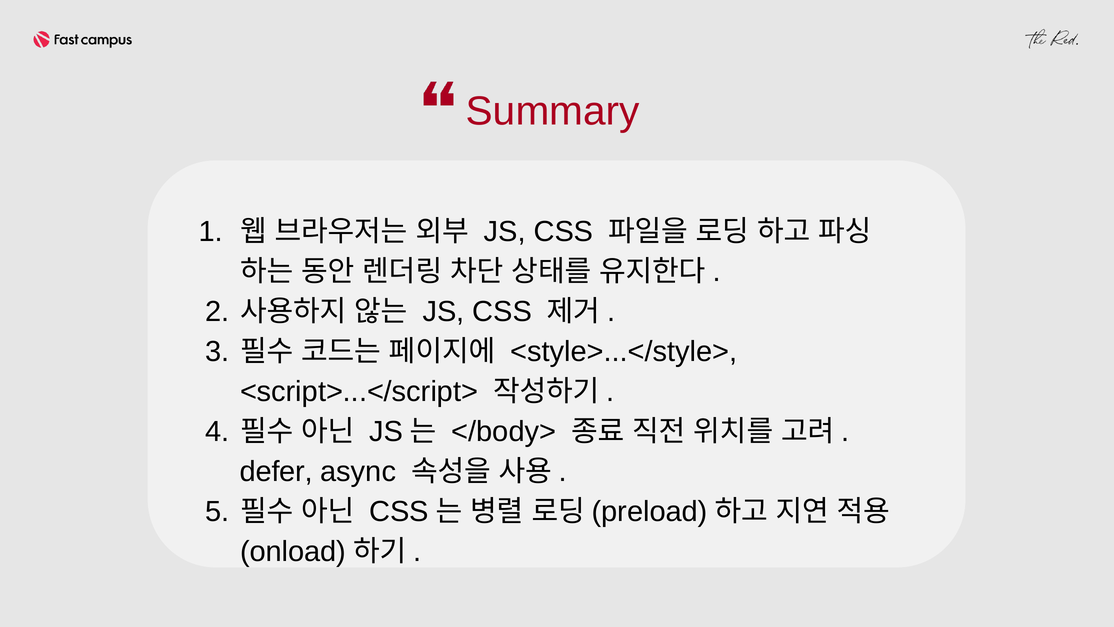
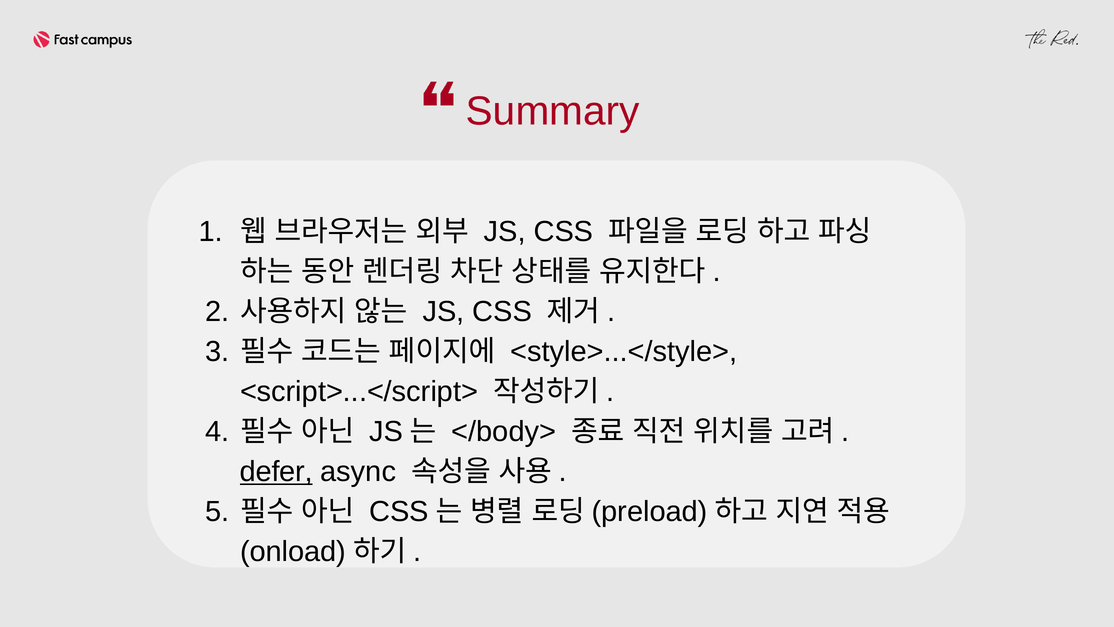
defer underline: none -> present
